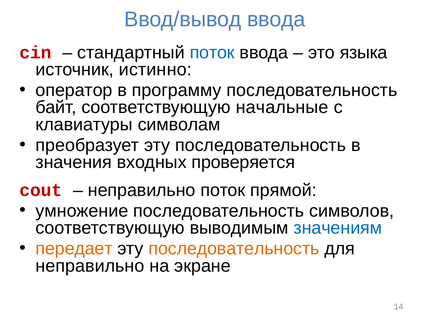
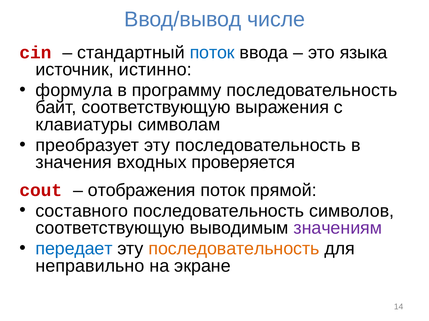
Ввод/вывод ввода: ввода -> числе
оператор: оператор -> формула
начальные: начальные -> выражения
неправильно at (142, 191): неправильно -> отображения
умножение: умножение -> составного
значениям colour: blue -> purple
передает colour: orange -> blue
